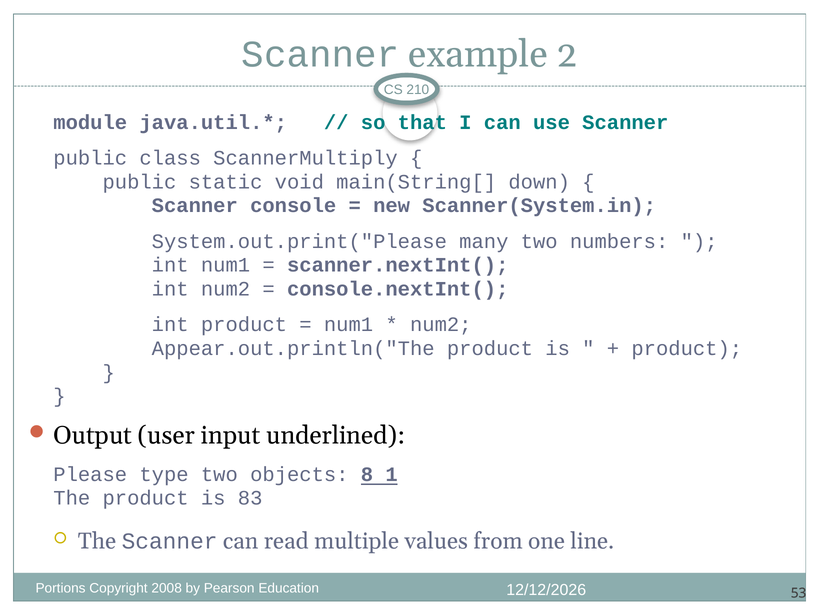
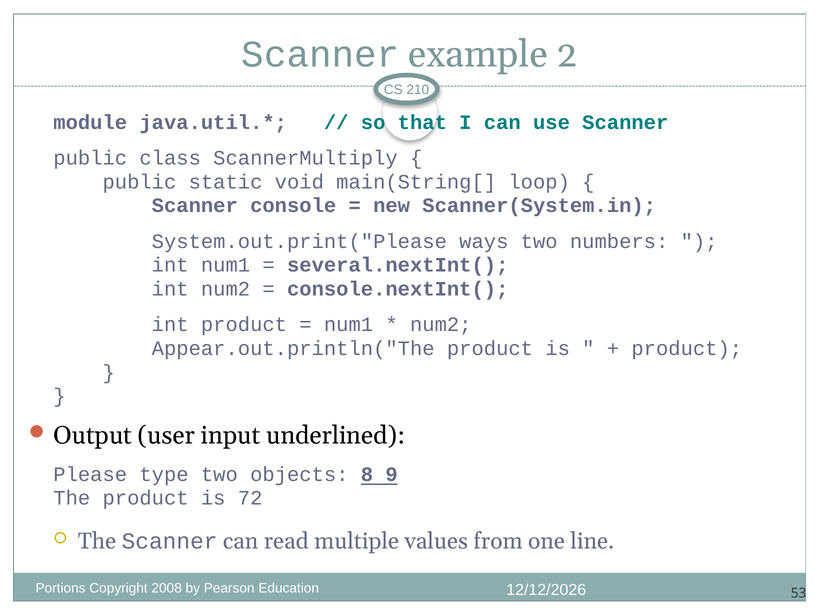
down: down -> loop
many: many -> ways
scanner.nextInt(: scanner.nextInt( -> several.nextInt(
1: 1 -> 9
83: 83 -> 72
